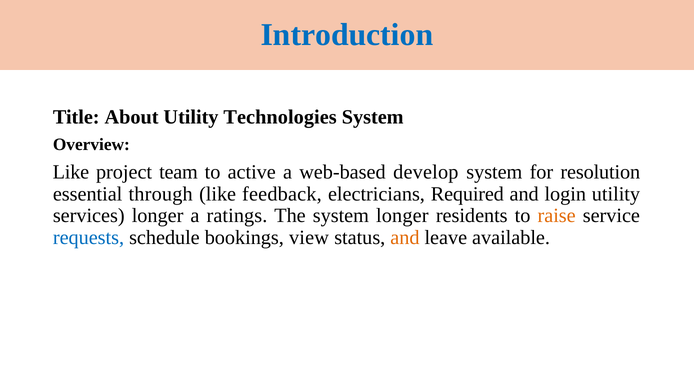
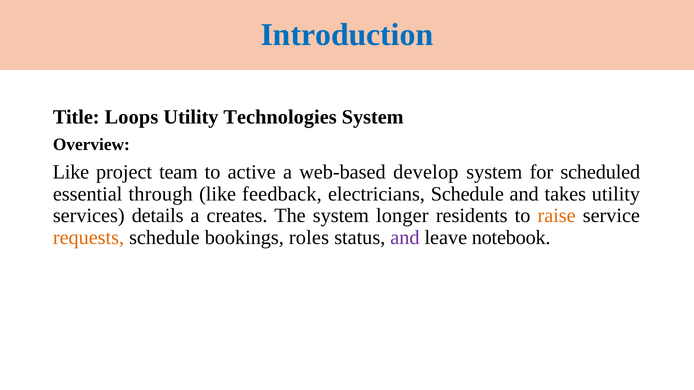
About: About -> Loops
resolution: resolution -> scheduled
electricians Required: Required -> Schedule
login: login -> takes
services longer: longer -> details
ratings: ratings -> creates
requests colour: blue -> orange
view: view -> roles
and at (405, 238) colour: orange -> purple
available: available -> notebook
